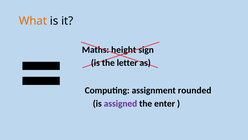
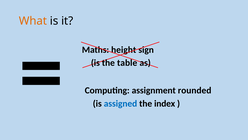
letter: letter -> table
assigned colour: purple -> blue
enter: enter -> index
